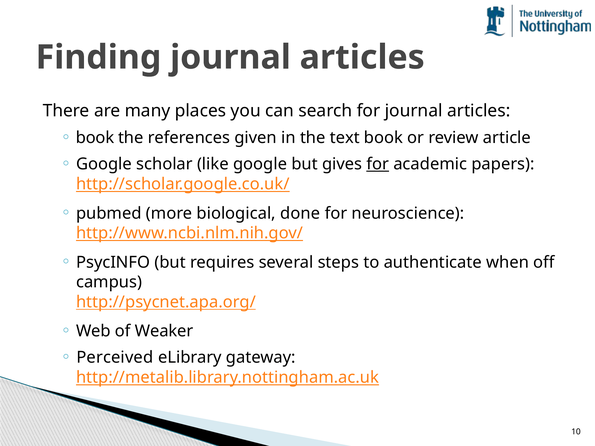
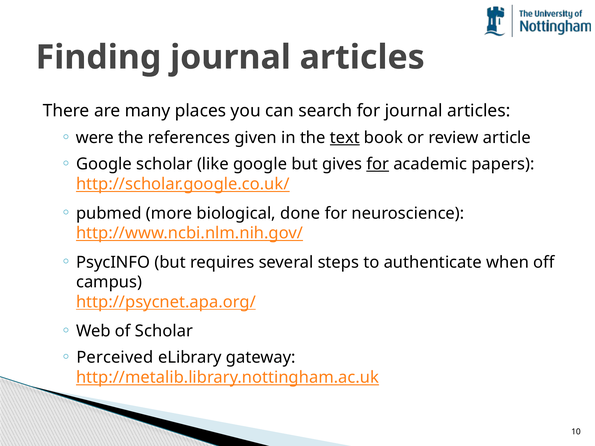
book at (95, 138): book -> were
text underline: none -> present
of Weaker: Weaker -> Scholar
